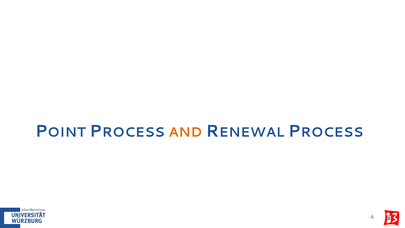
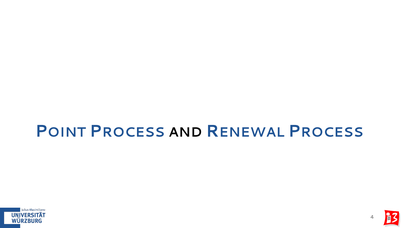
AND colour: orange -> black
